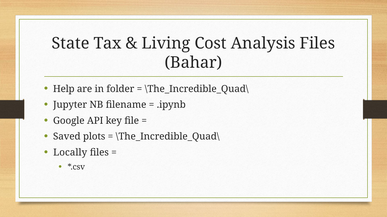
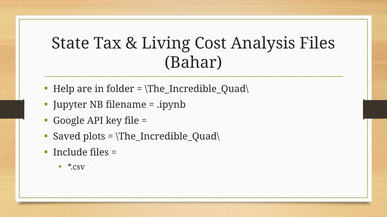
Locally: Locally -> Include
